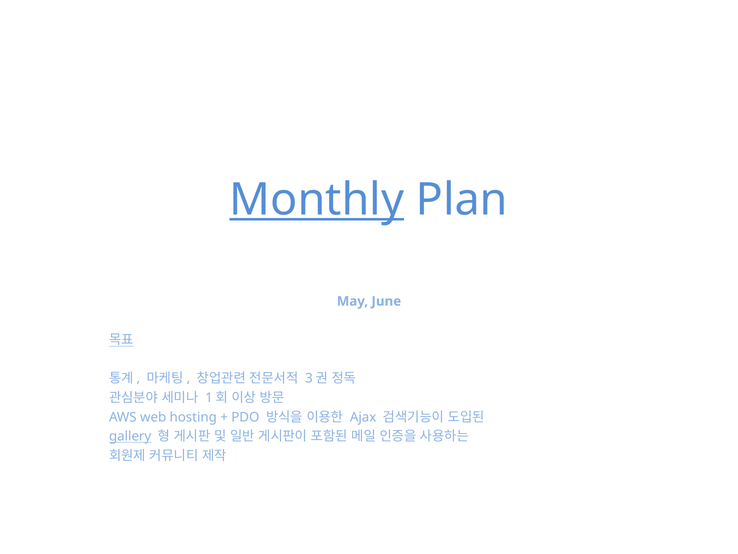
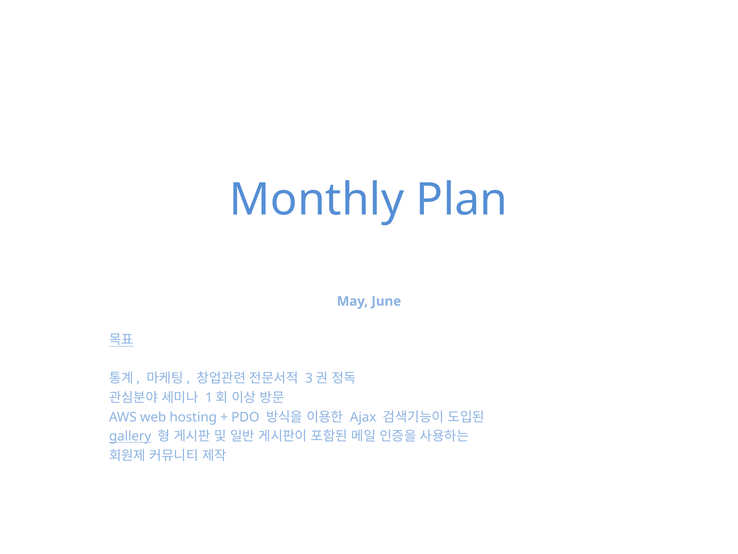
Monthly underline: present -> none
